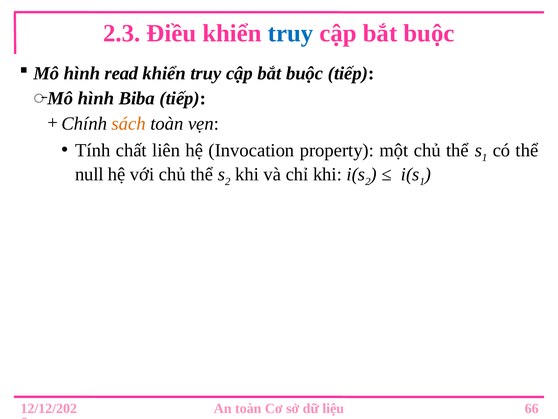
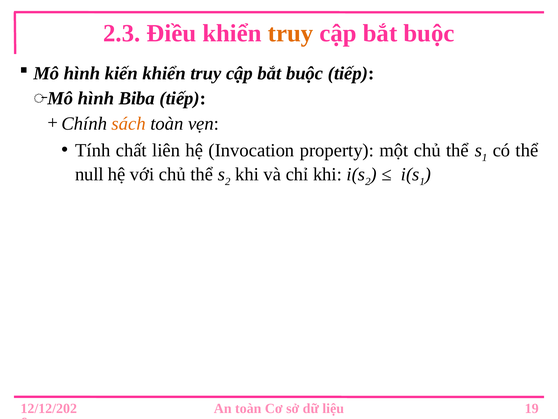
truy at (291, 33) colour: blue -> orange
read: read -> kiến
66: 66 -> 19
